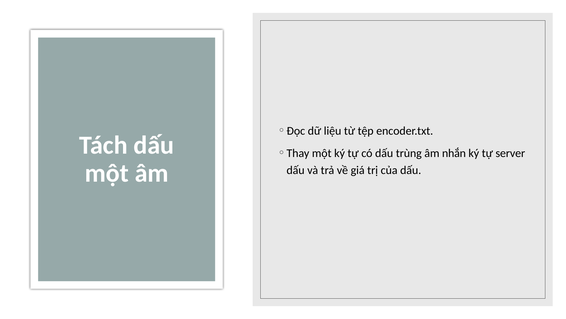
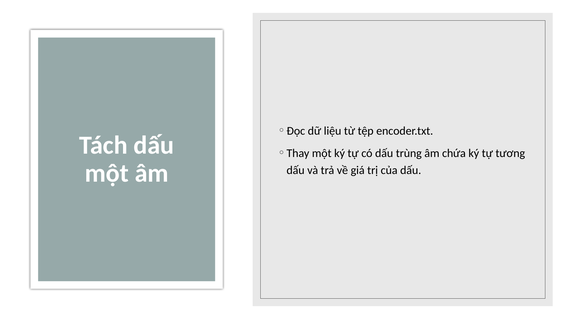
nhắn: nhắn -> chứa
server: server -> tương
